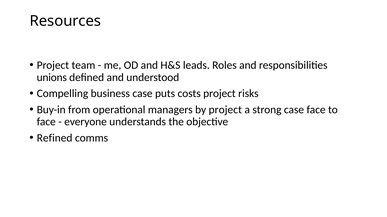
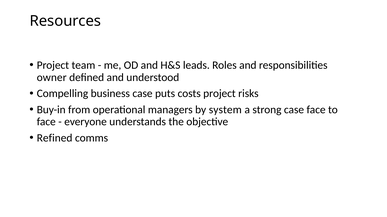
unions: unions -> owner
by project: project -> system
